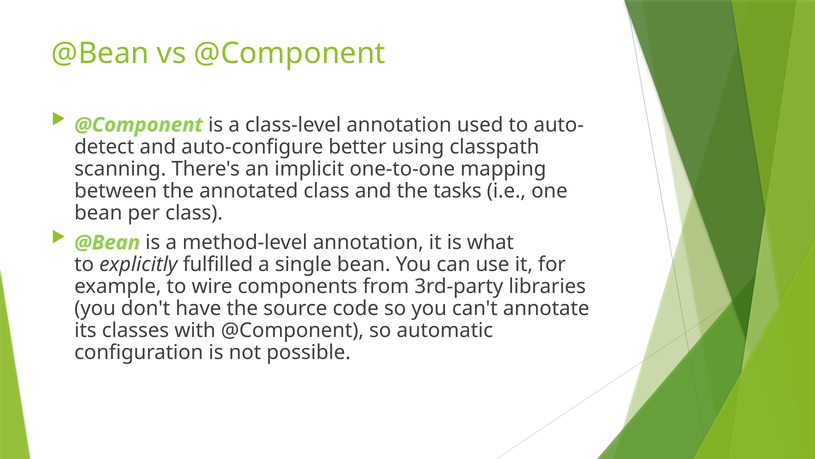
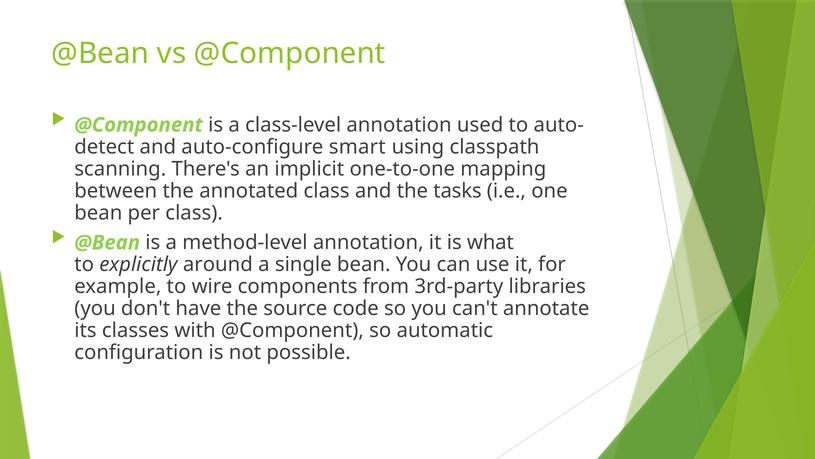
better: better -> smart
fulfilled: fulfilled -> around
